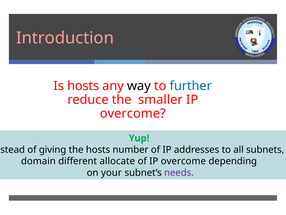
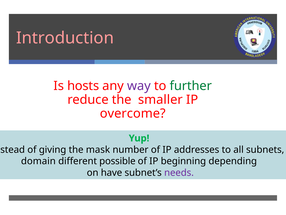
way colour: black -> purple
further colour: blue -> green
the hosts: hosts -> mask
allocate: allocate -> possible
of IP overcome: overcome -> beginning
your: your -> have
